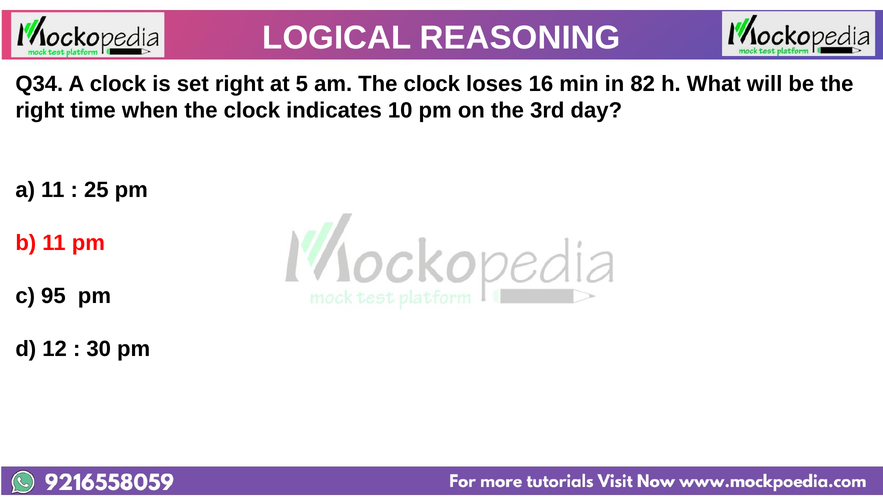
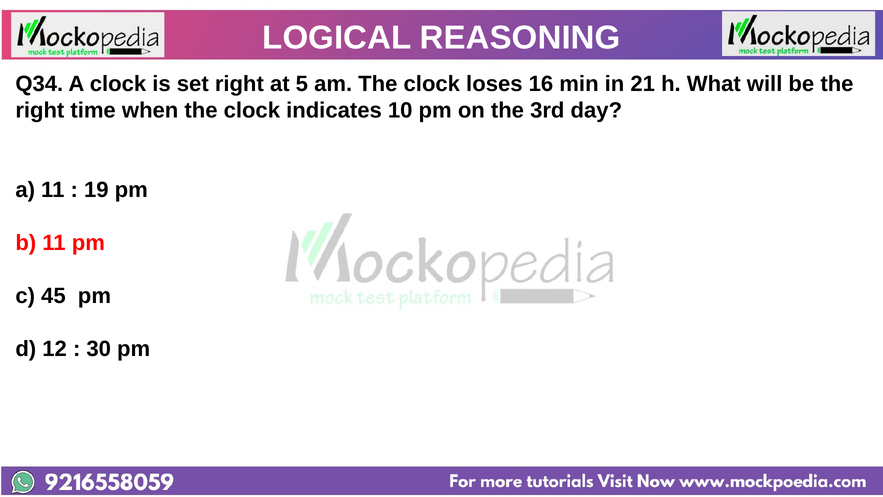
82: 82 -> 21
25: 25 -> 19
95: 95 -> 45
